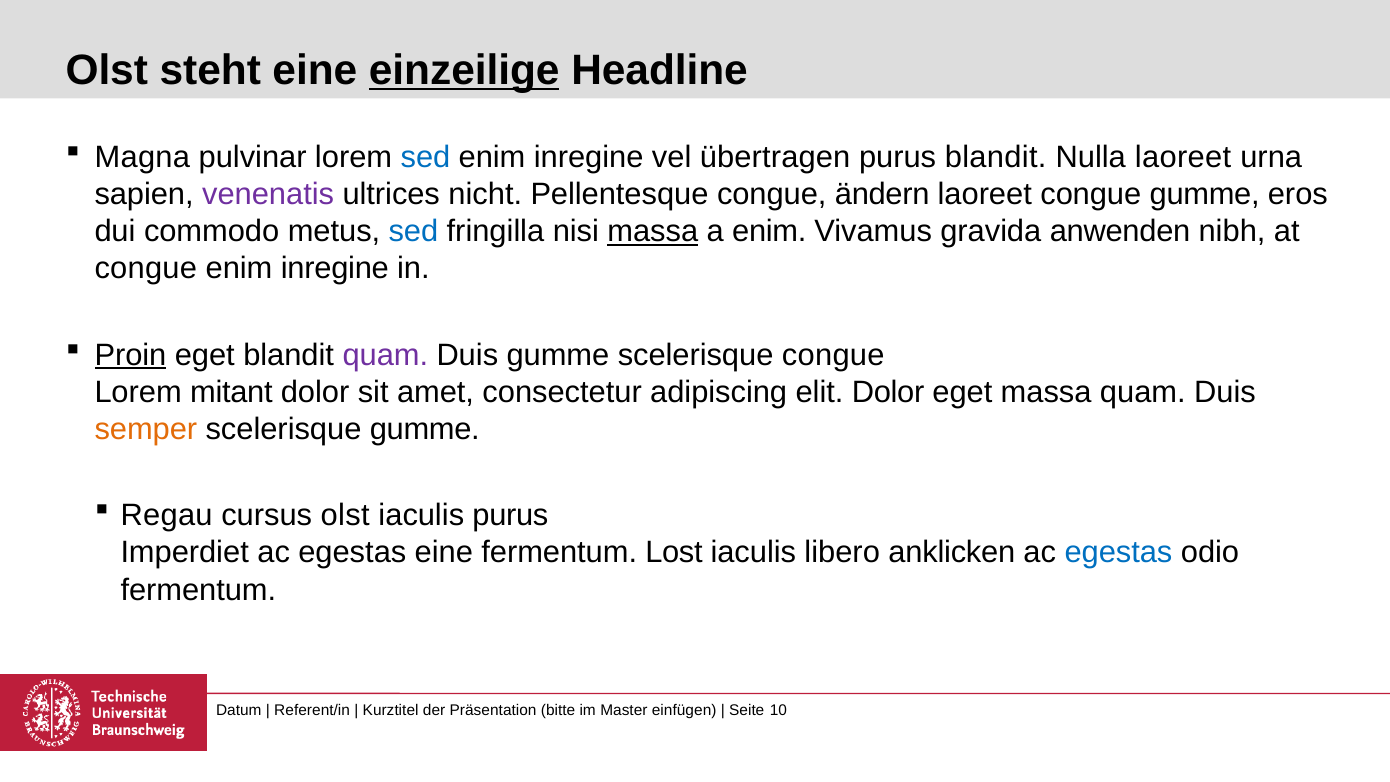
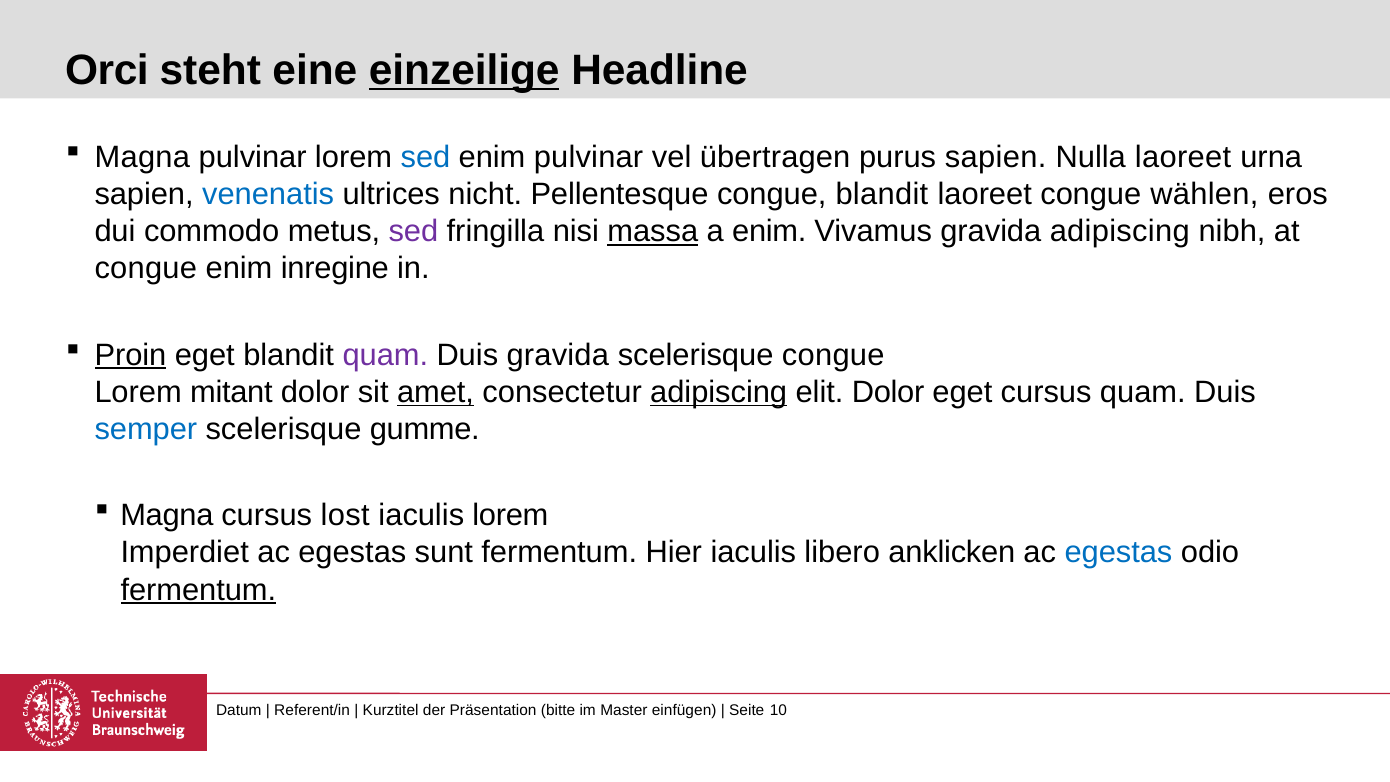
Olst at (107, 71): Olst -> Orci
inregine at (589, 157): inregine -> pulvinar
purus blandit: blandit -> sapien
venenatis colour: purple -> blue
congue ändern: ändern -> blandit
congue gumme: gumme -> wählen
sed at (413, 232) colour: blue -> purple
gravida anwenden: anwenden -> adipiscing
Duis gumme: gumme -> gravida
amet underline: none -> present
adipiscing at (719, 392) underline: none -> present
eget massa: massa -> cursus
semper colour: orange -> blue
Regau at (167, 516): Regau -> Magna
cursus olst: olst -> lost
iaculis purus: purus -> lorem
egestas eine: eine -> sunt
Lost: Lost -> Hier
fermentum at (198, 590) underline: none -> present
